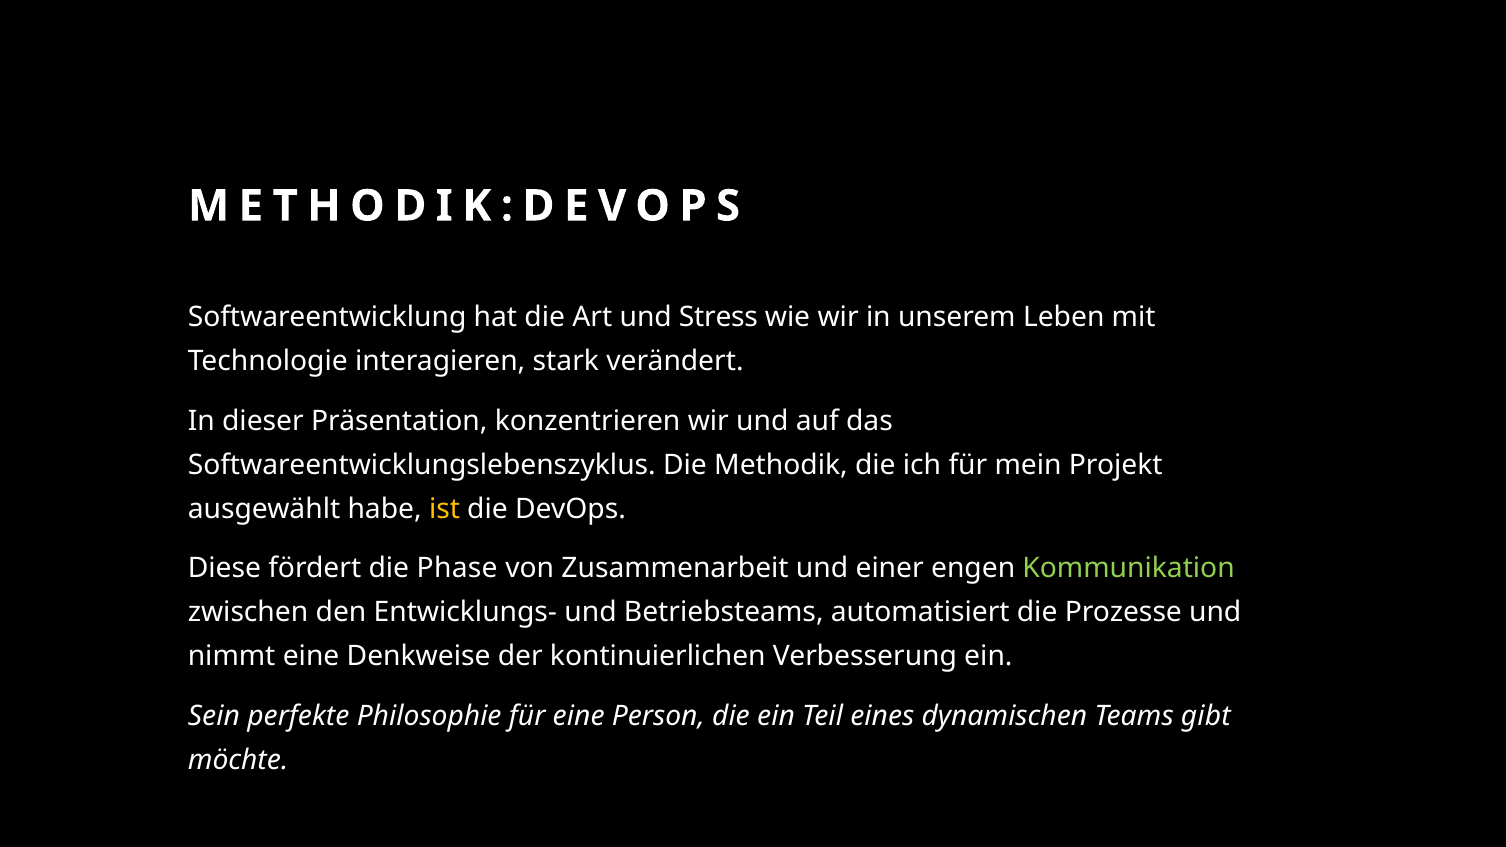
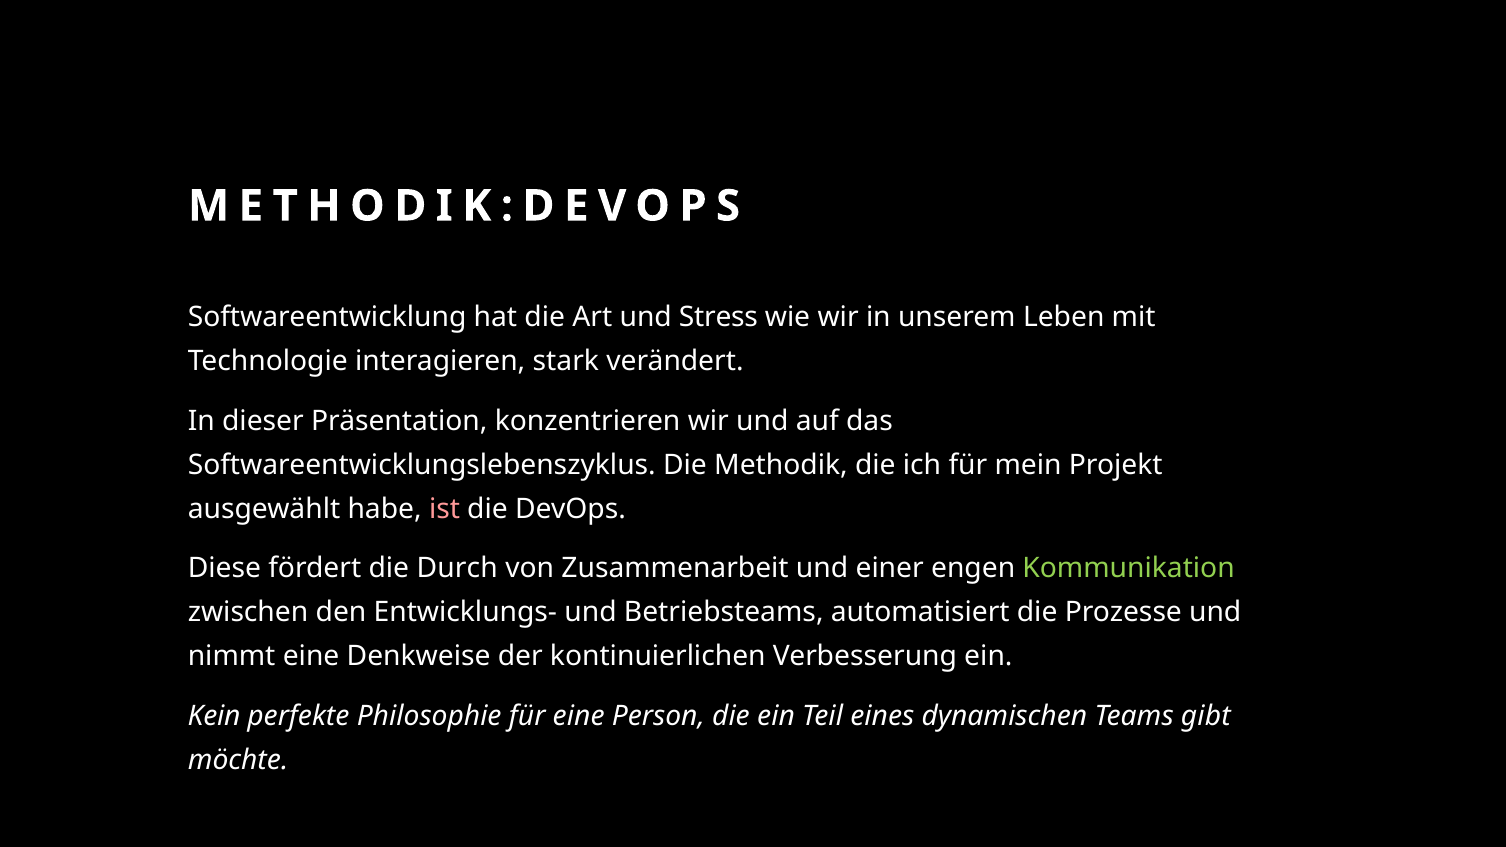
ist colour: yellow -> pink
Phase: Phase -> Durch
Sein: Sein -> Kein
